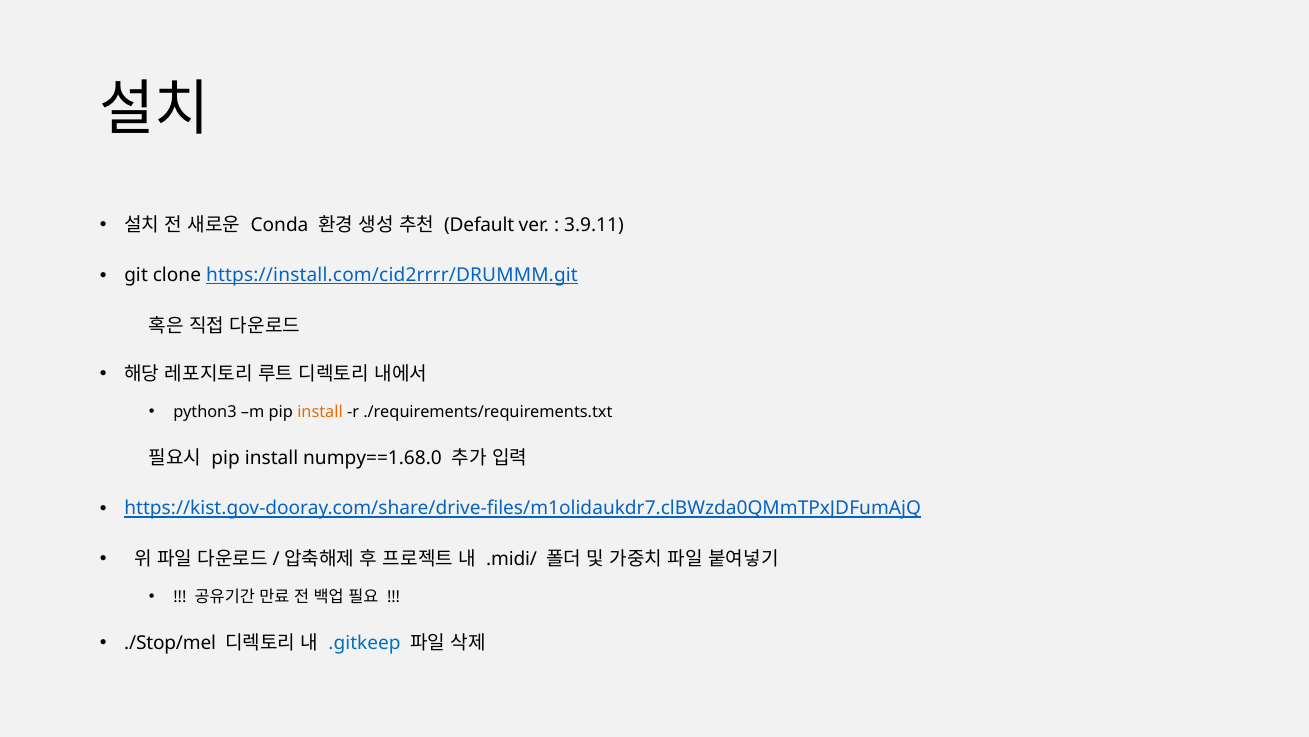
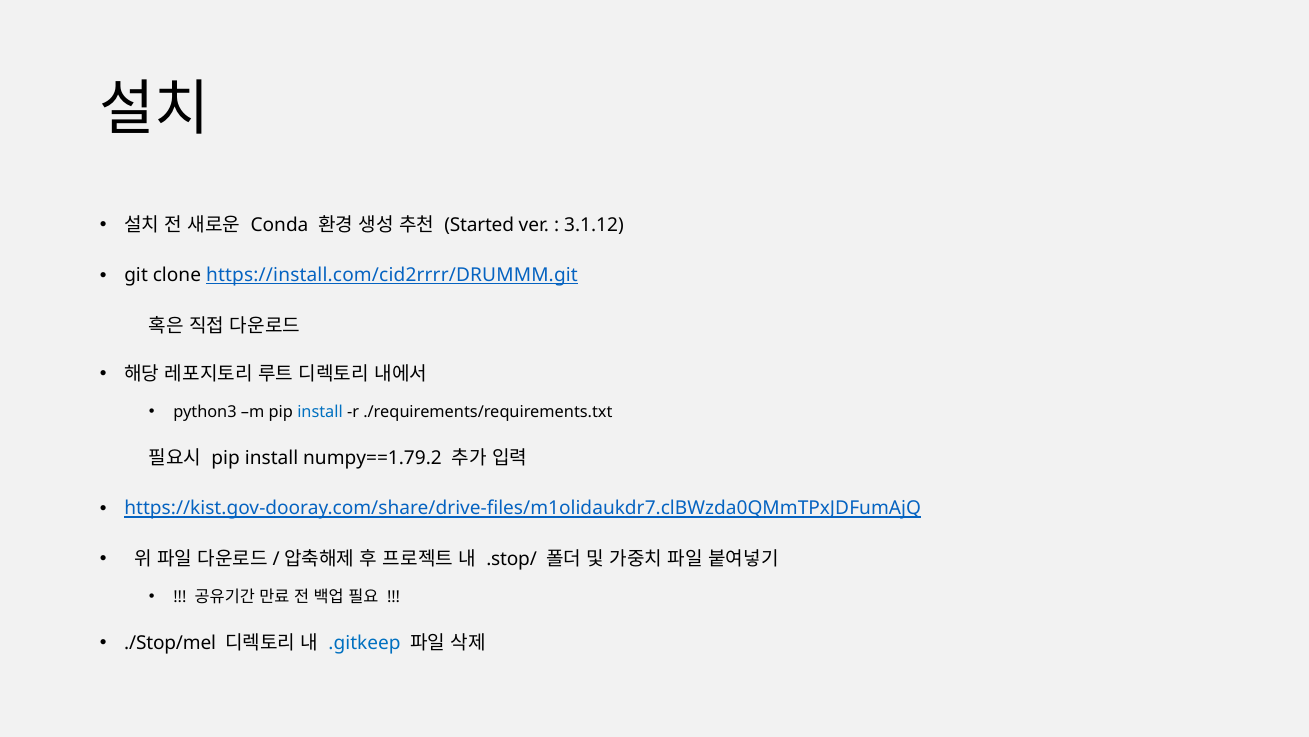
Default: Default -> Started
3.9.11: 3.9.11 -> 3.1.12
install at (320, 411) colour: orange -> blue
numpy==1.68.0: numpy==1.68.0 -> numpy==1.79.2
.midi/: .midi/ -> .stop/
